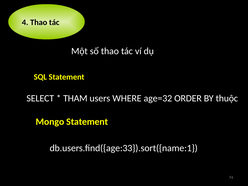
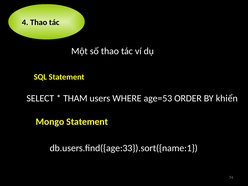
age=32: age=32 -> age=53
thuộc: thuộc -> khiển
